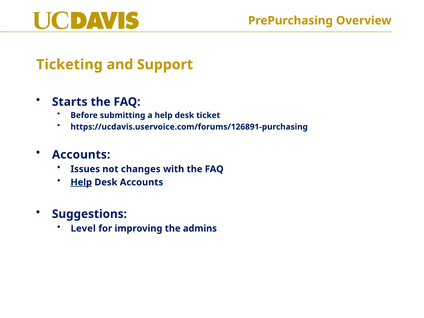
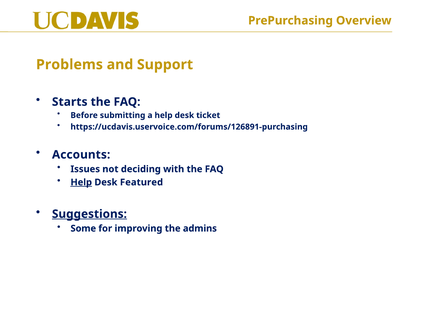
Ticketing: Ticketing -> Problems
changes: changes -> deciding
Desk Accounts: Accounts -> Featured
Suggestions underline: none -> present
Level: Level -> Some
